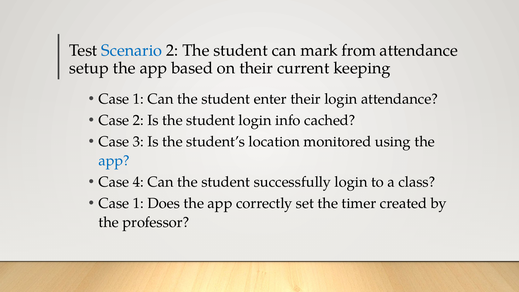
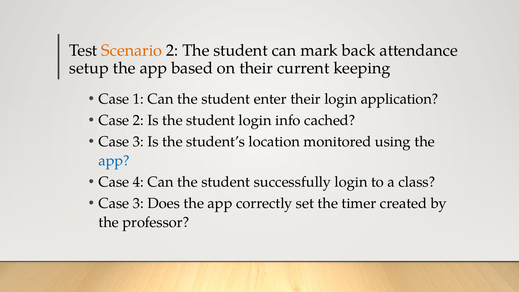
Scenario colour: blue -> orange
from: from -> back
login attendance: attendance -> application
1 at (138, 203): 1 -> 3
